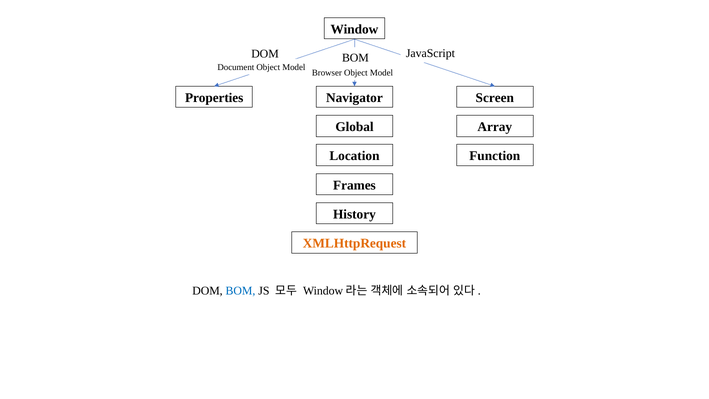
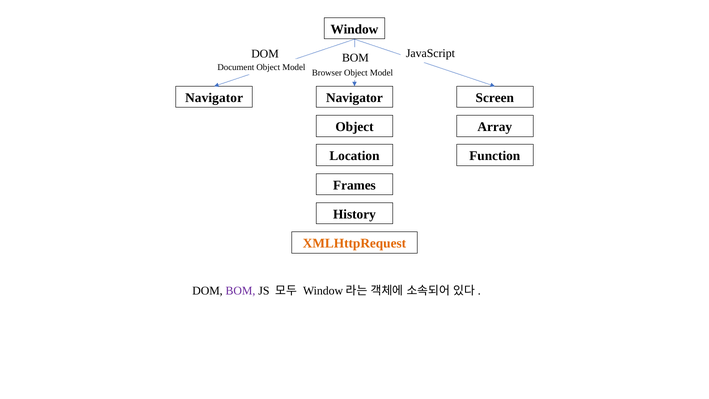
Properties at (214, 98): Properties -> Navigator
Global at (354, 127): Global -> Object
BOM at (240, 291) colour: blue -> purple
